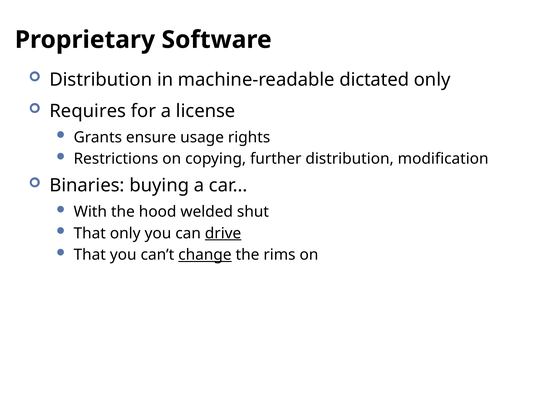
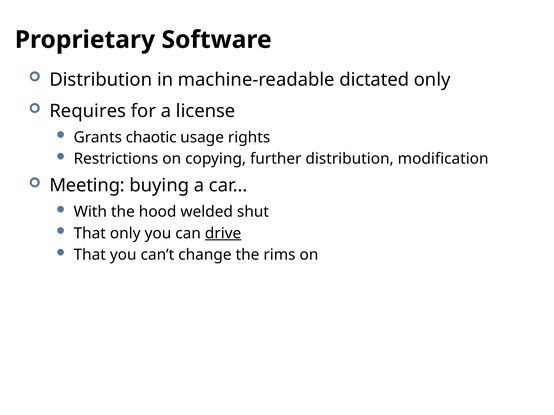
ensure: ensure -> chaotic
Binaries: Binaries -> Meeting
change underline: present -> none
